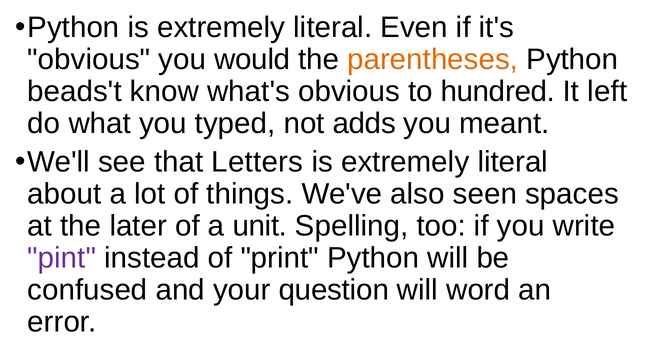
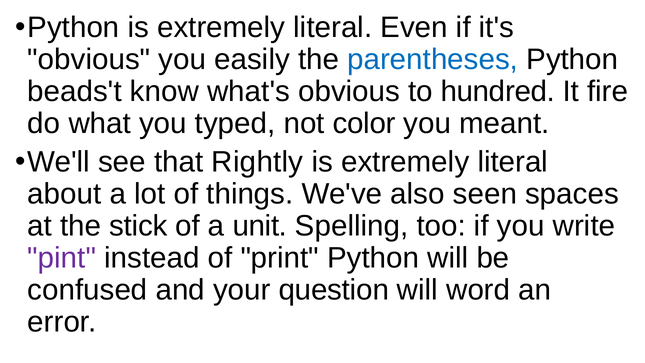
would: would -> easily
parentheses colour: orange -> blue
left: left -> fire
adds: adds -> color
Letters: Letters -> Rightly
later: later -> stick
